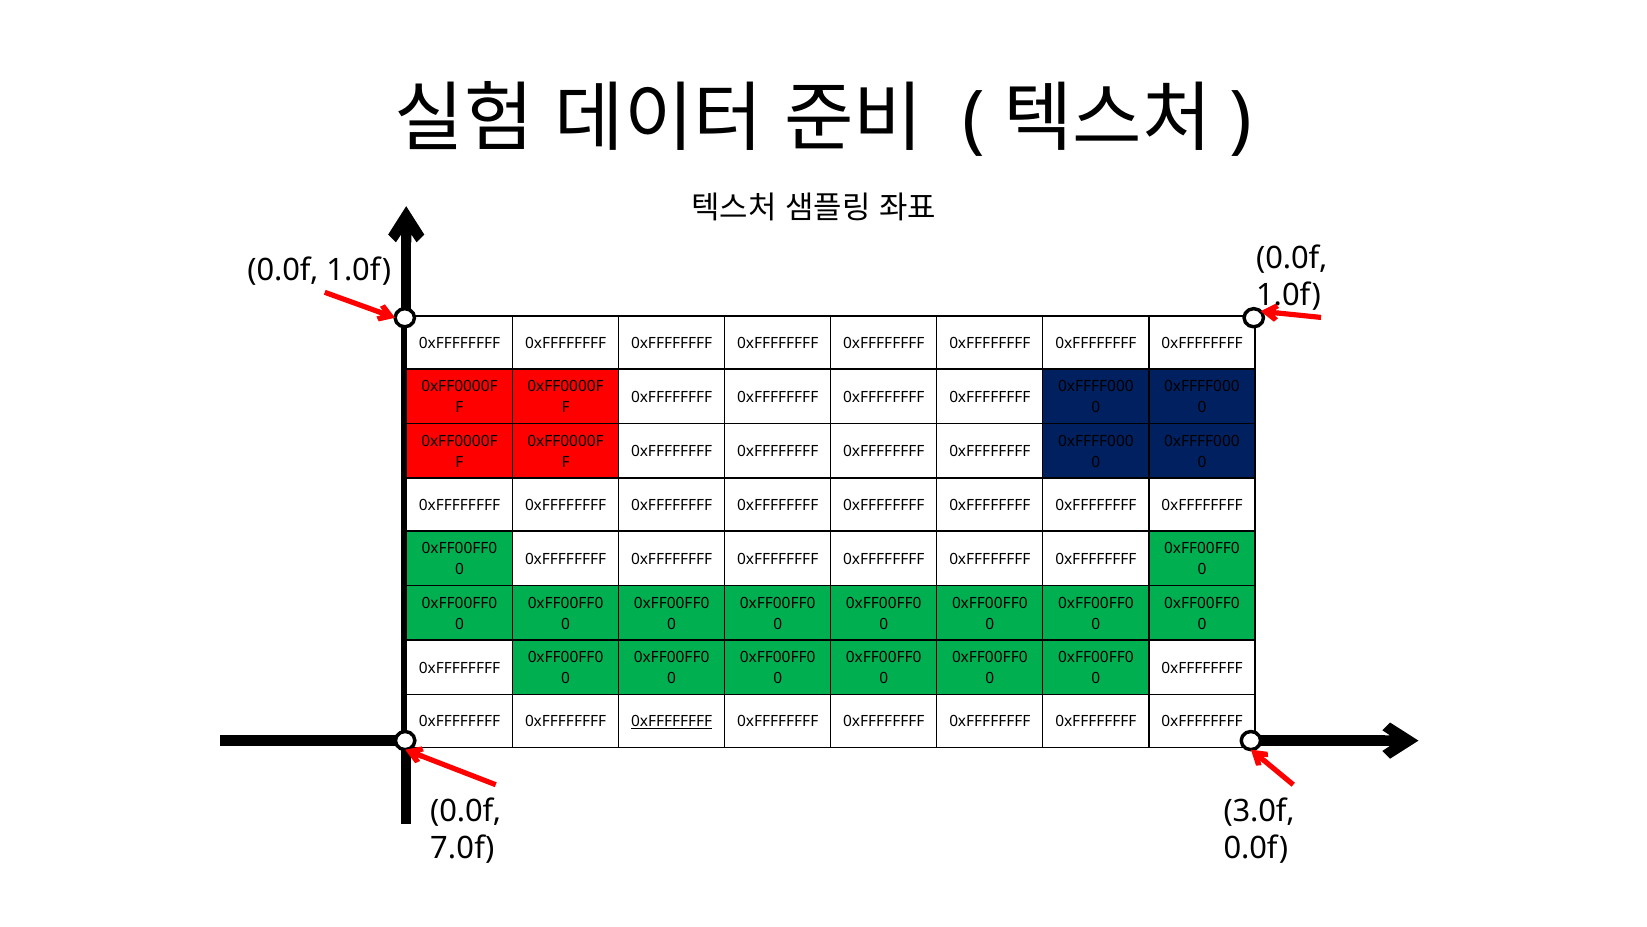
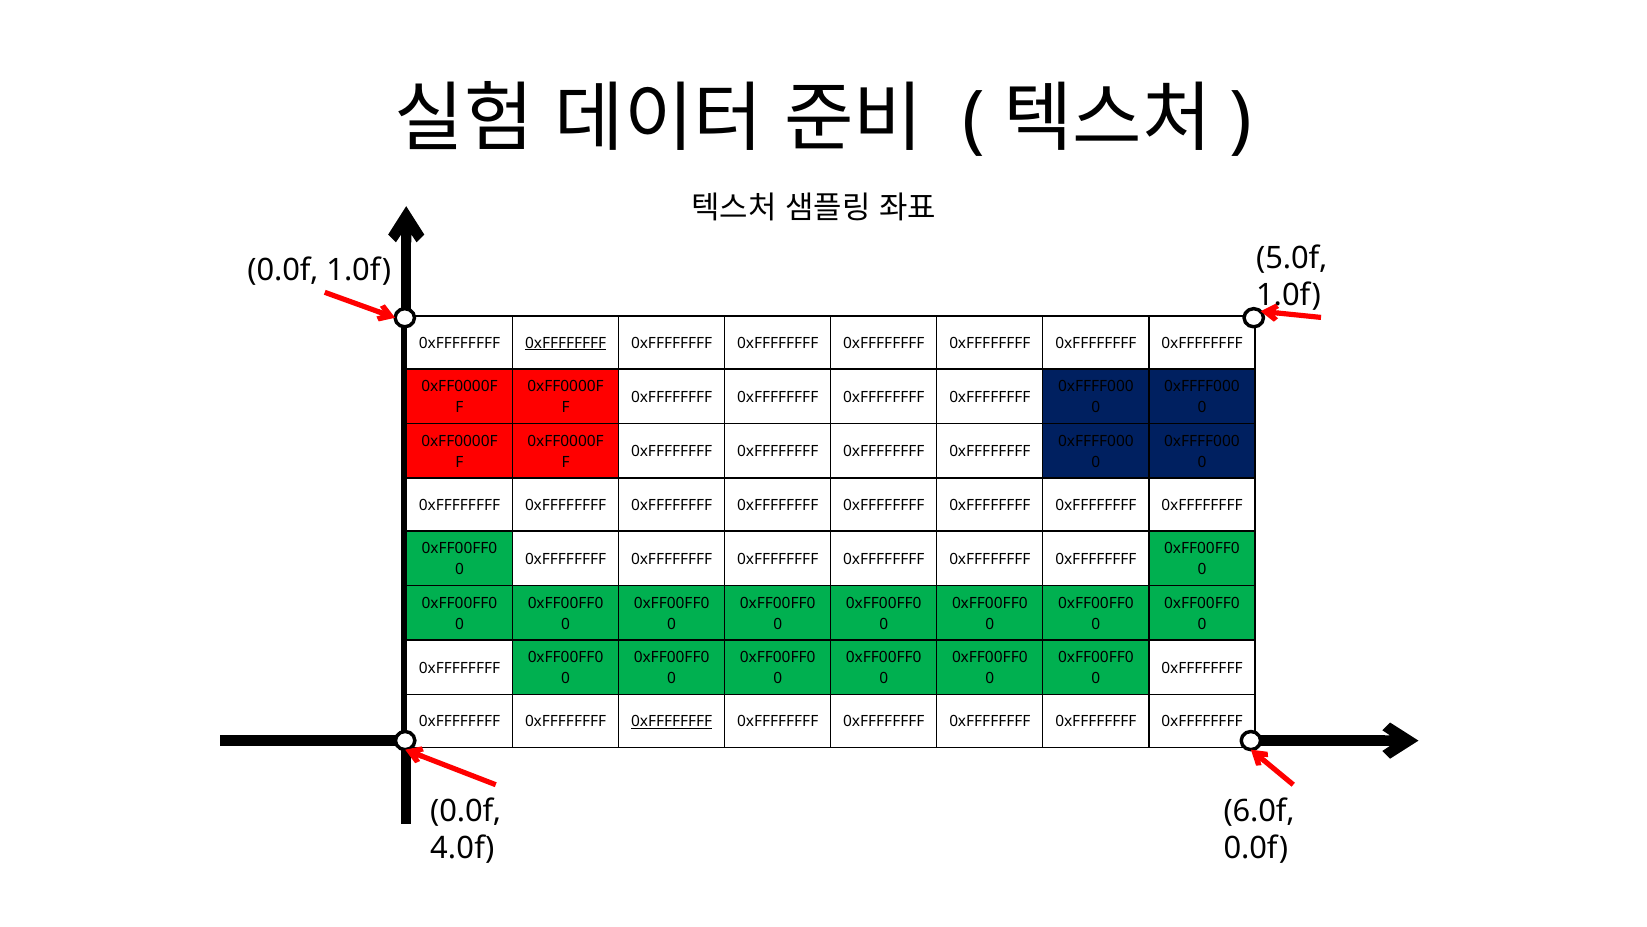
0.0f at (1292, 258): 0.0f -> 5.0f
0xFFFFFFFF at (566, 343) underline: none -> present
3.0f: 3.0f -> 6.0f
7.0f: 7.0f -> 4.0f
